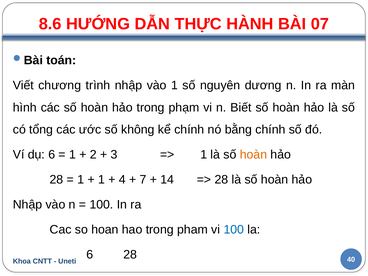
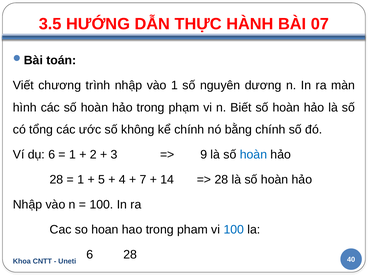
8.6: 8.6 -> 3.5
1 at (204, 155): 1 -> 9
hoàn at (253, 155) colour: orange -> blue
1 at (101, 180): 1 -> 5
